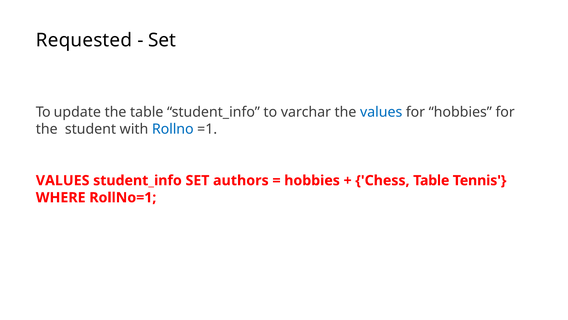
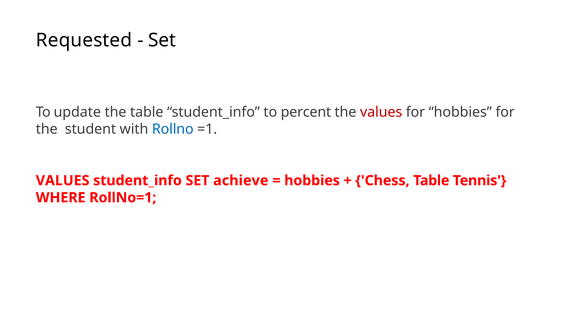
varchar: varchar -> percent
values at (381, 112) colour: blue -> red
authors: authors -> achieve
